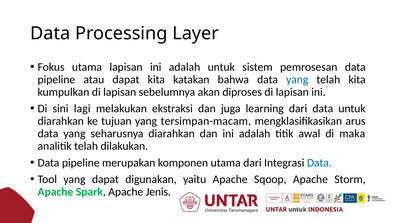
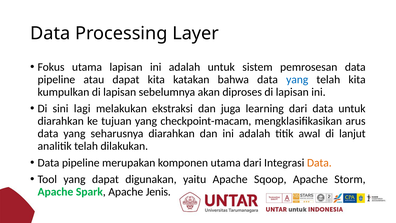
tersimpan-macam: tersimpan-macam -> checkpoint-macam
maka: maka -> lanjut
Data at (319, 163) colour: blue -> orange
